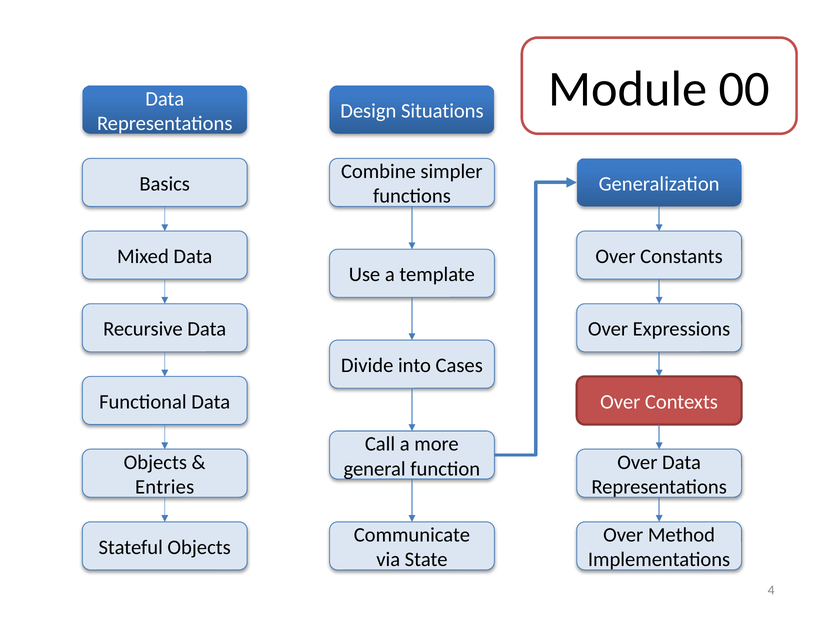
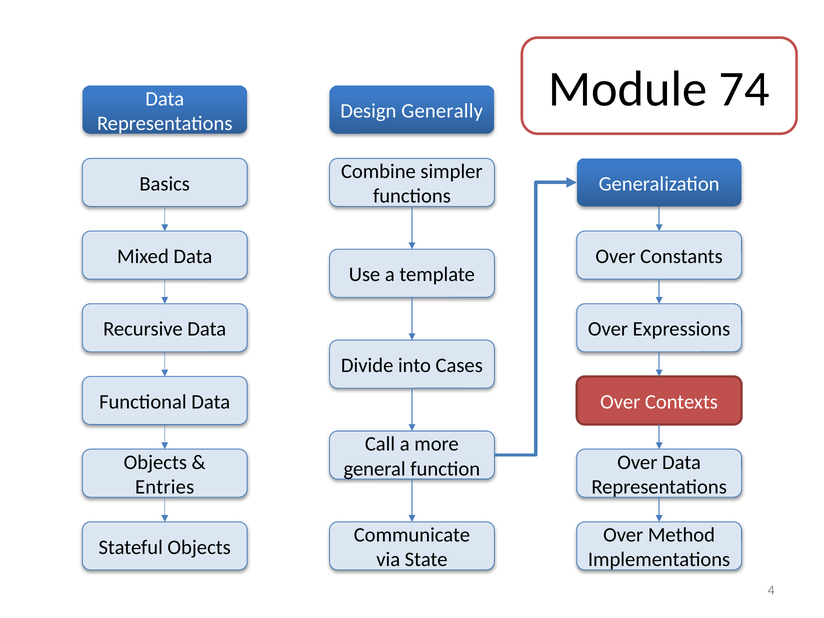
00: 00 -> 74
Situations: Situations -> Generally
